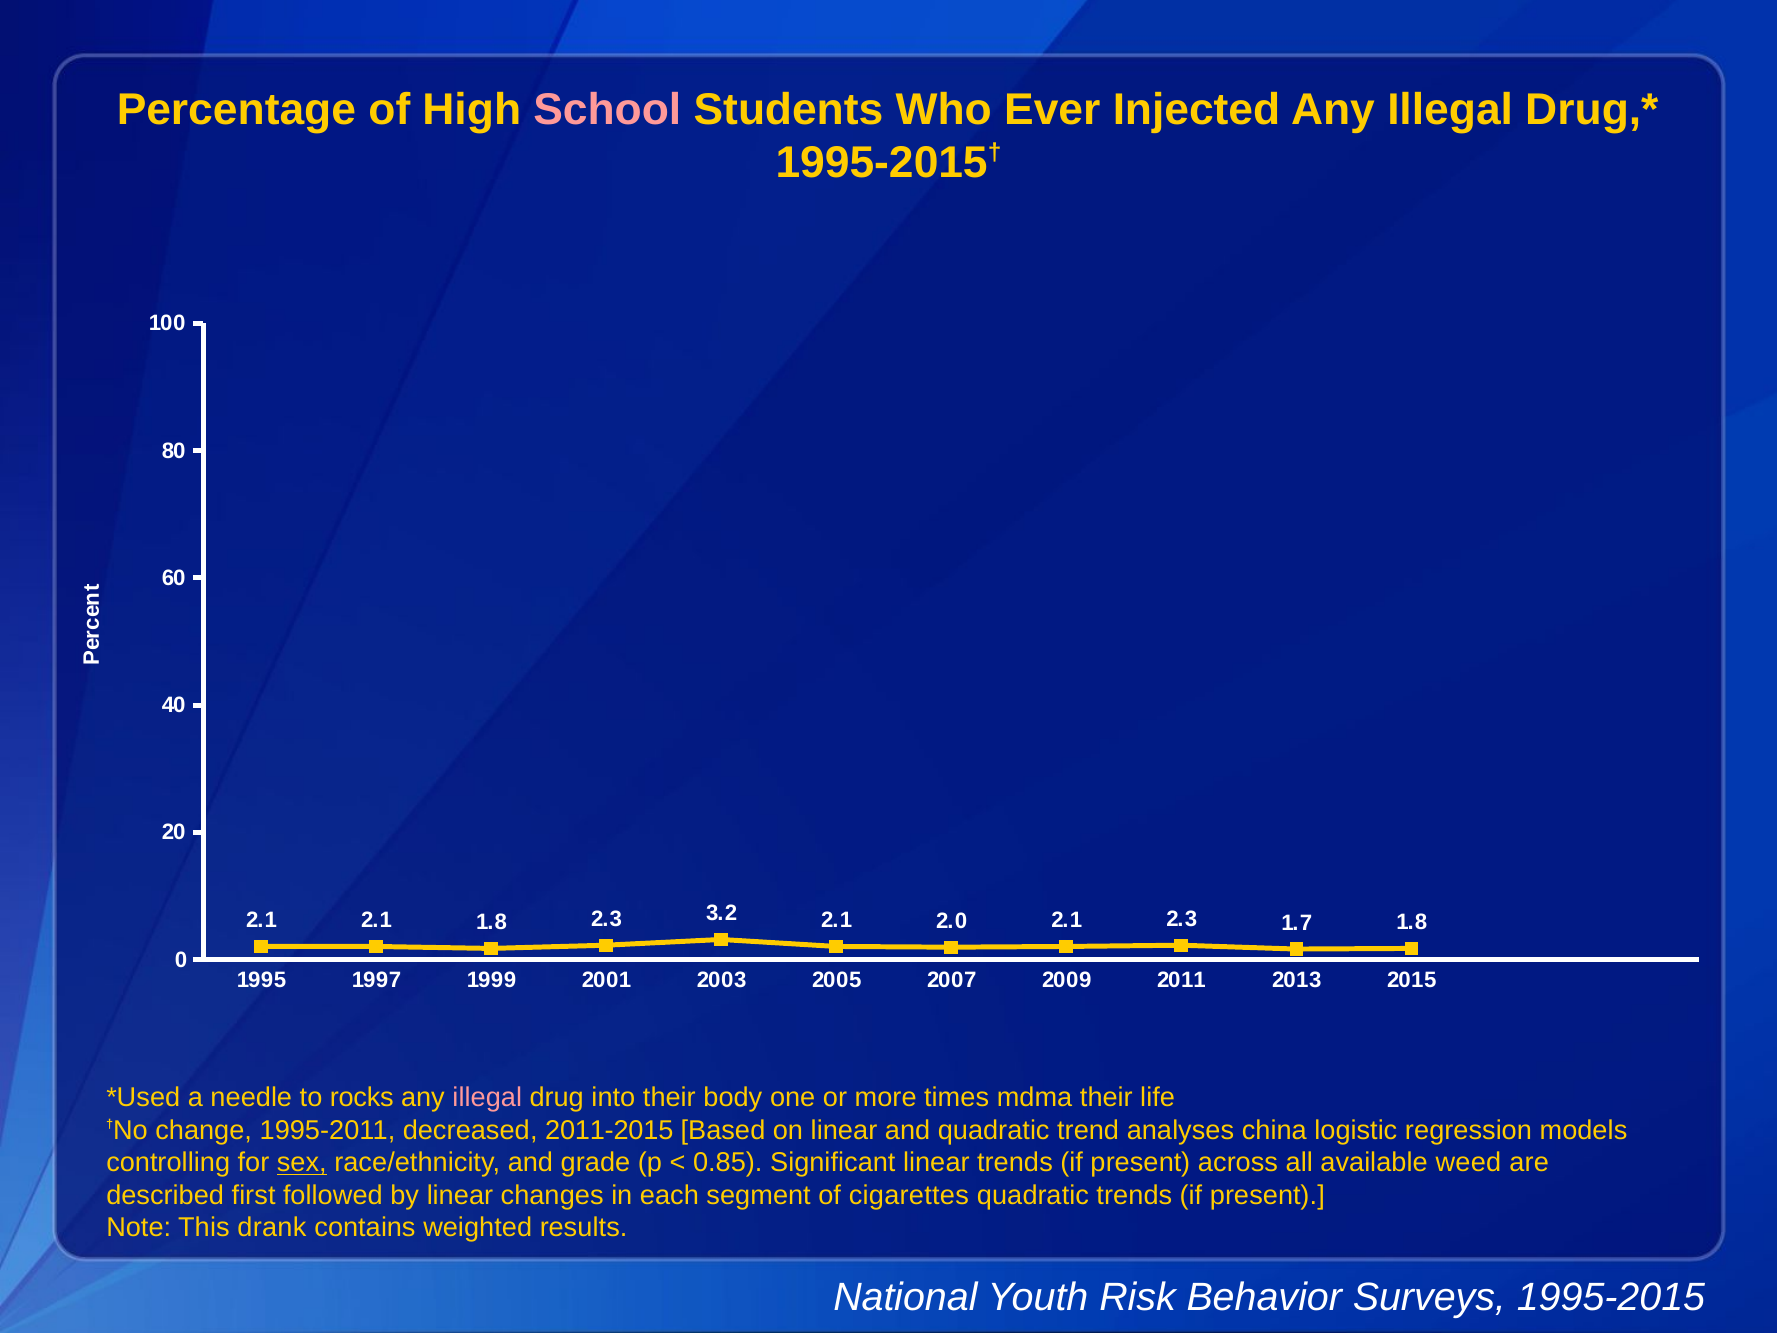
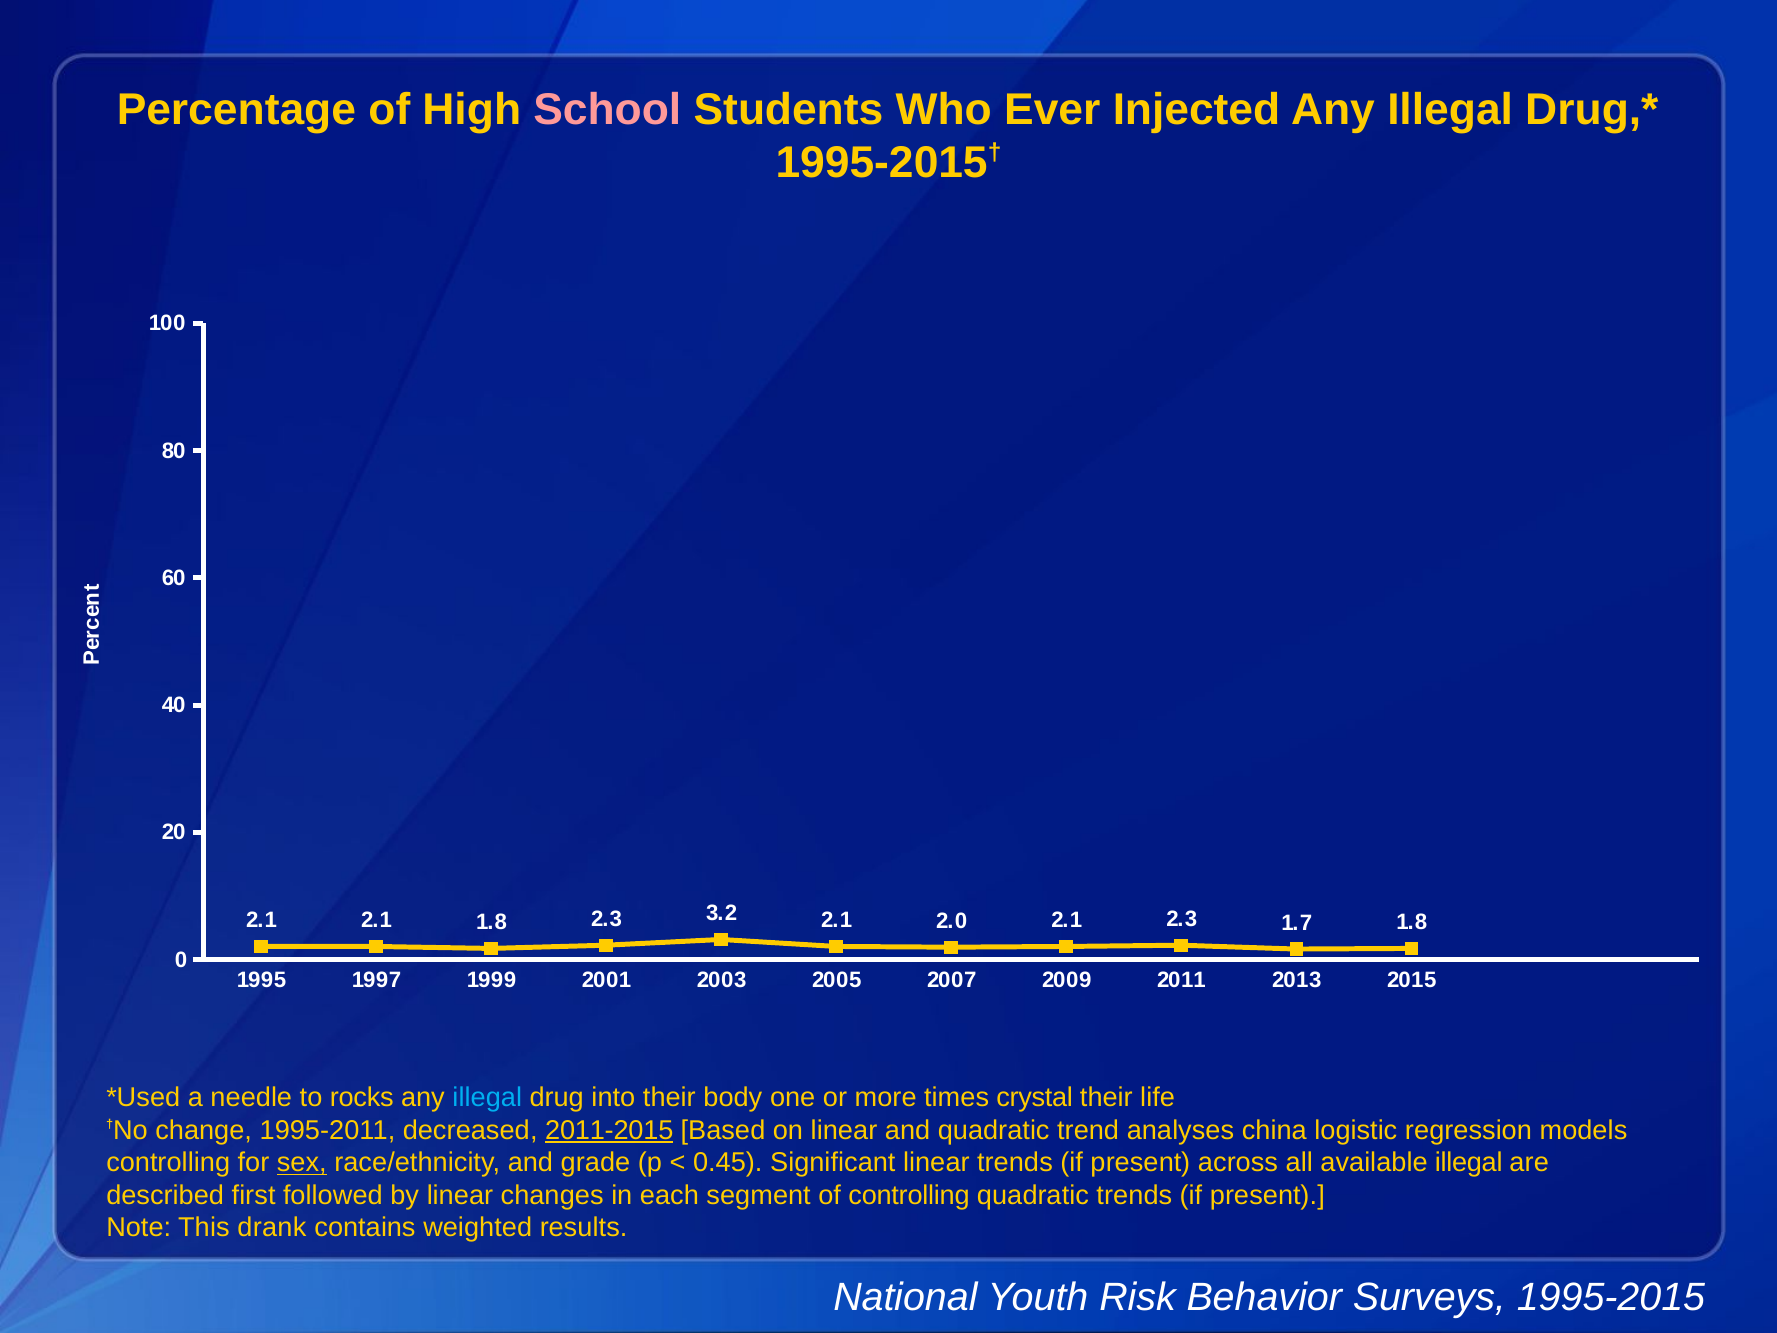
illegal at (487, 1097) colour: pink -> light blue
mdma: mdma -> crystal
2011-2015 underline: none -> present
0.85: 0.85 -> 0.45
available weed: weed -> illegal
of cigarettes: cigarettes -> controlling
